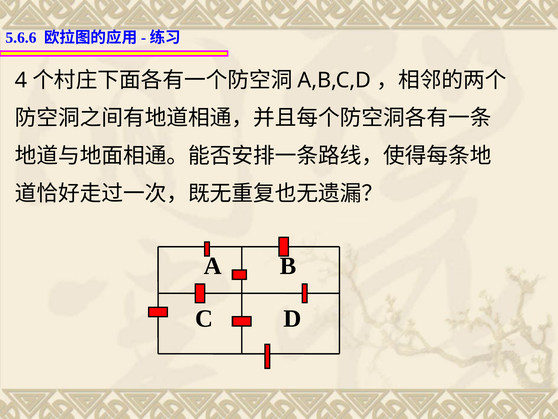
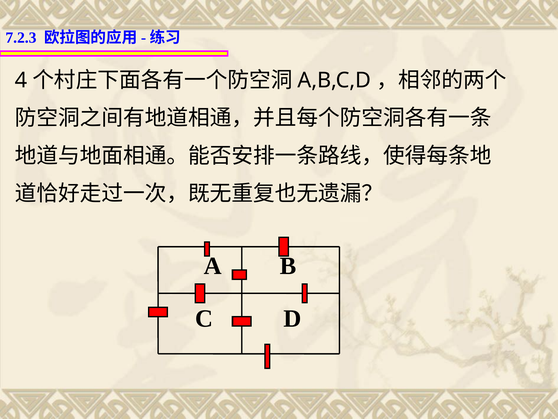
5.6.6: 5.6.6 -> 7.2.3
